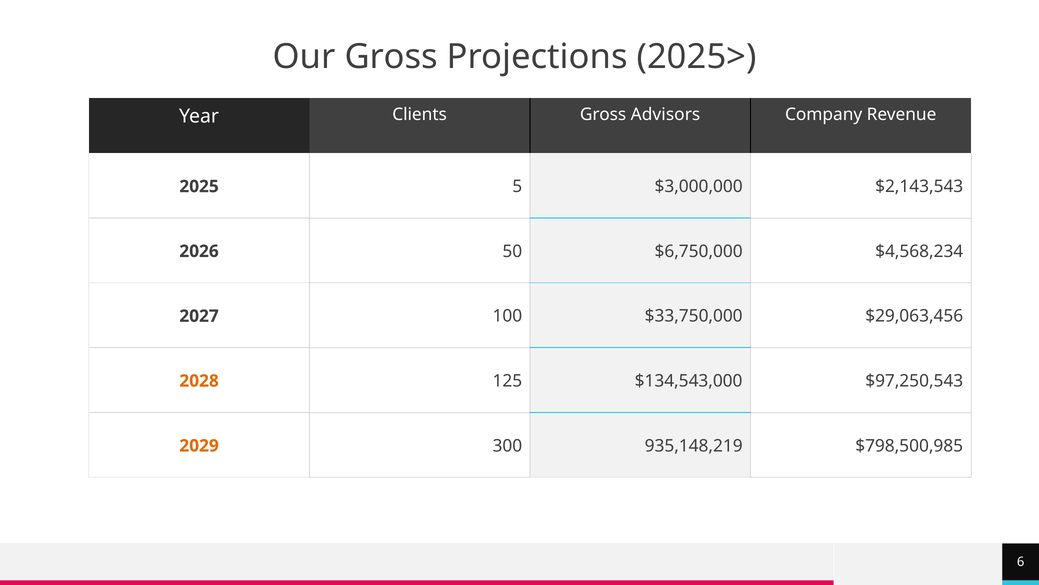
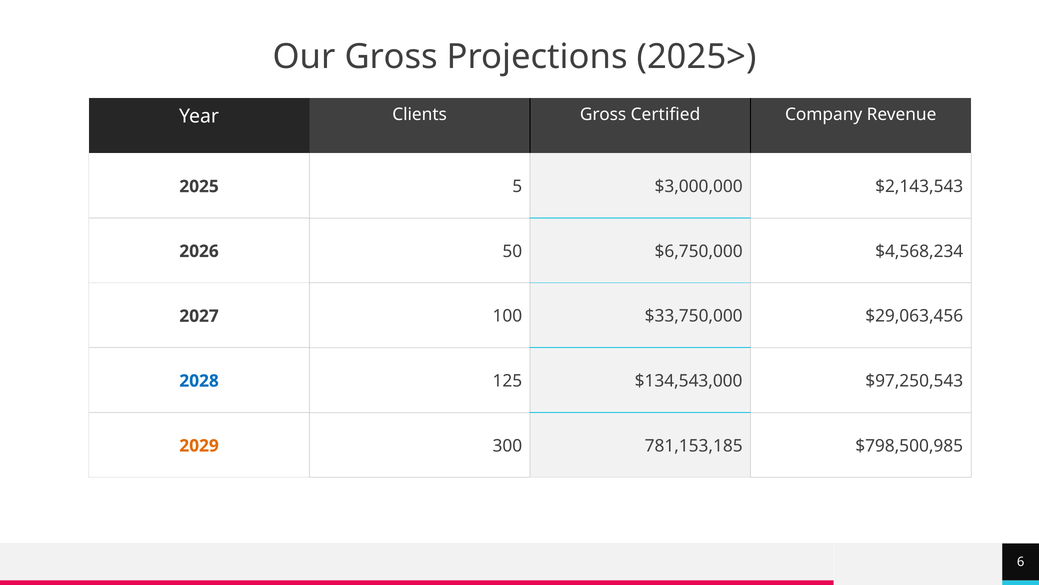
Advisors: Advisors -> Certified
2028 colour: orange -> blue
935,148,219: 935,148,219 -> 781,153,185
